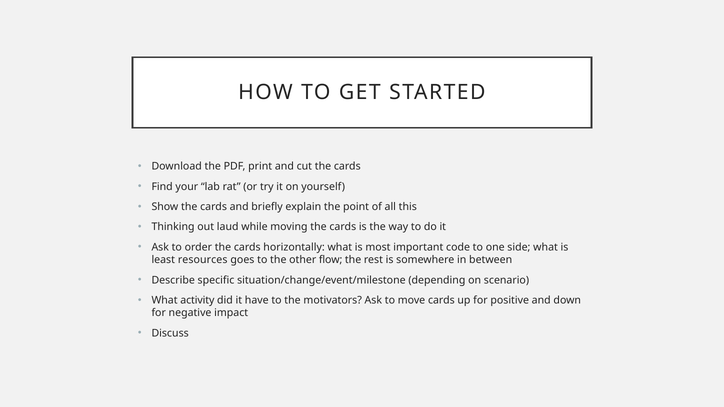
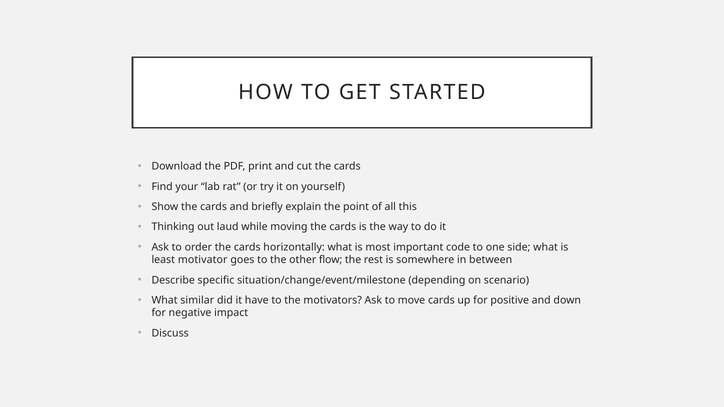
resources: resources -> motivator
activity: activity -> similar
